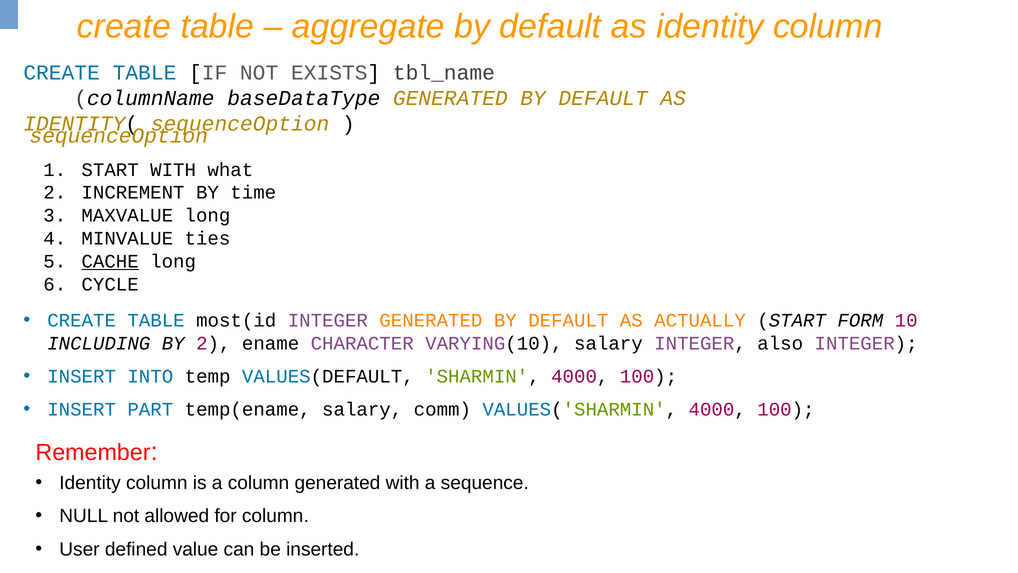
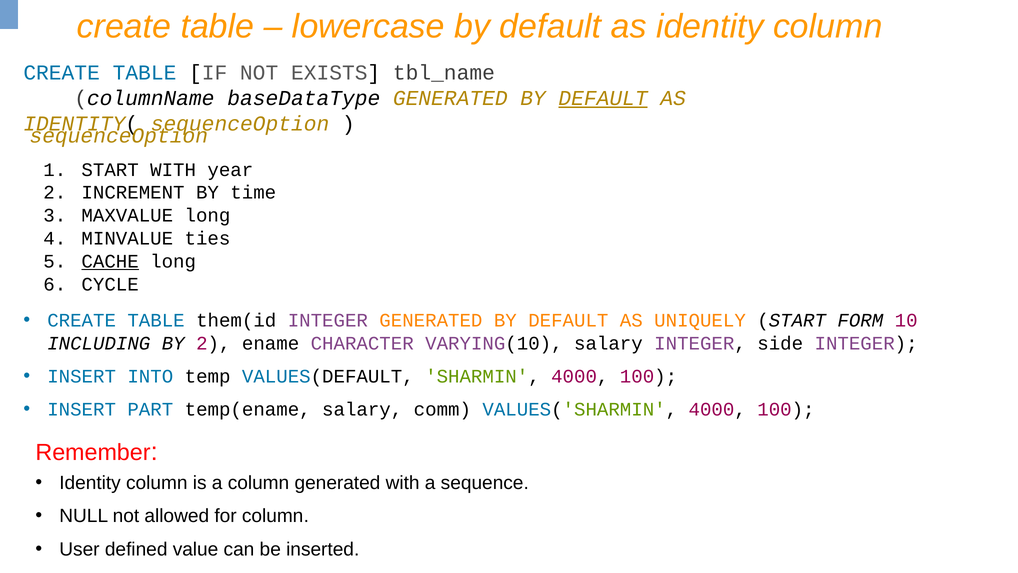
aggregate: aggregate -> lowercase
DEFAULT at (603, 98) underline: none -> present
what: what -> year
most(id: most(id -> them(id
ACTUALLY: ACTUALLY -> UNIQUELY
also: also -> side
